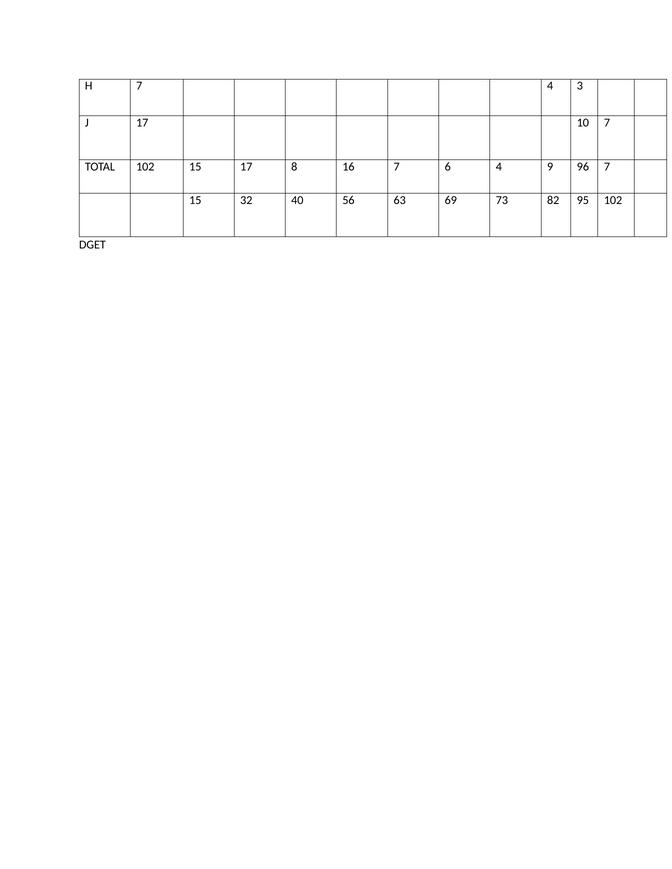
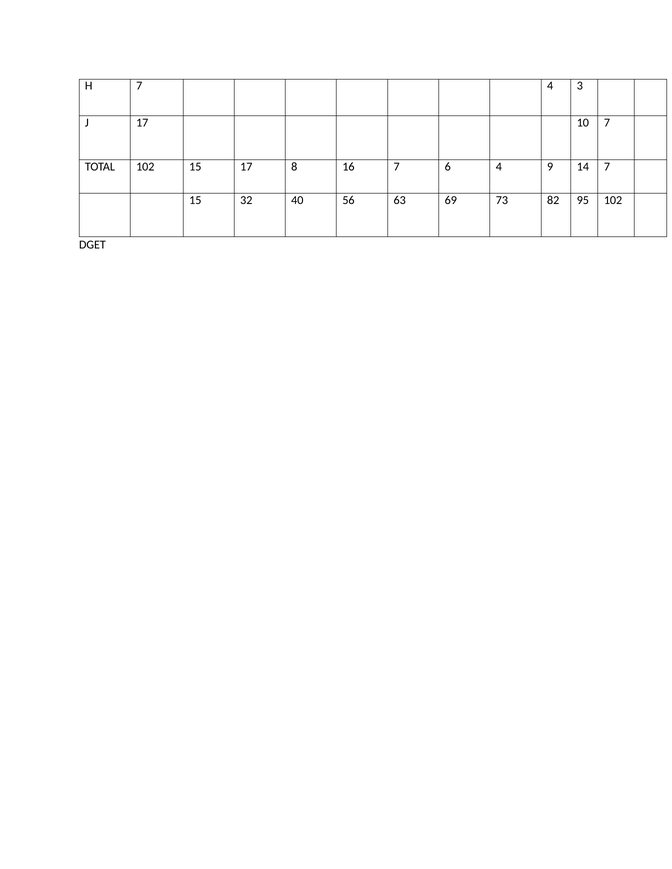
96: 96 -> 14
